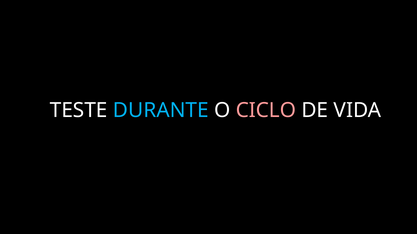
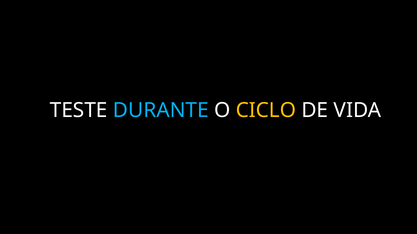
CICLO colour: pink -> yellow
